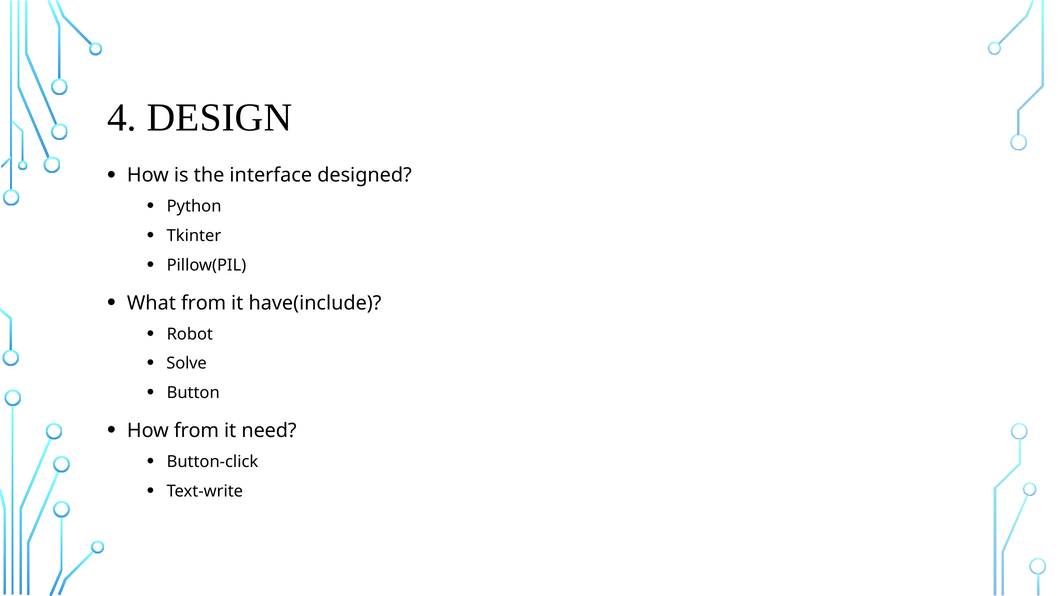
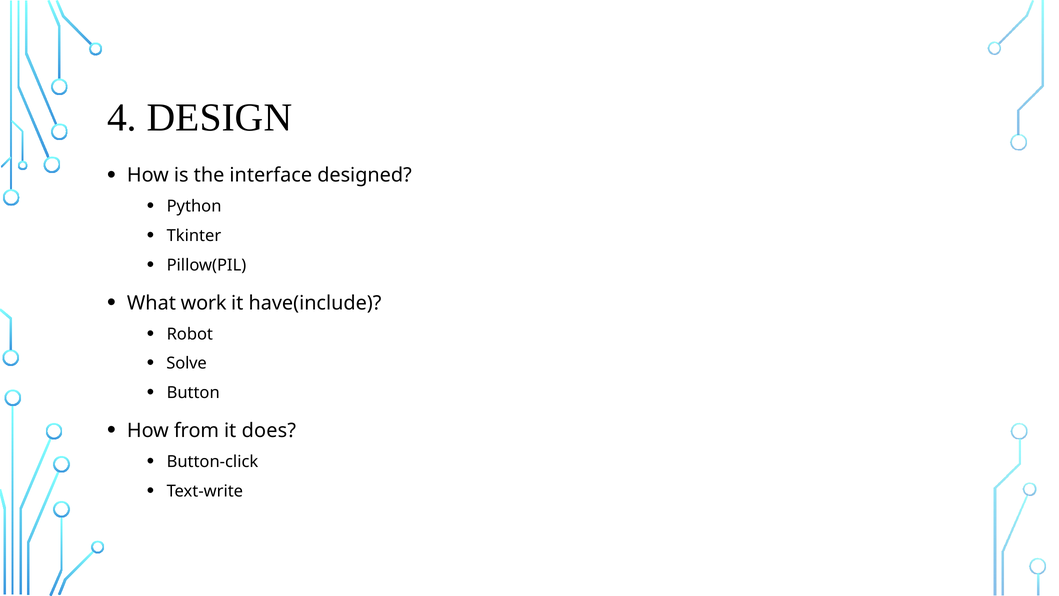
What from: from -> work
need: need -> does
